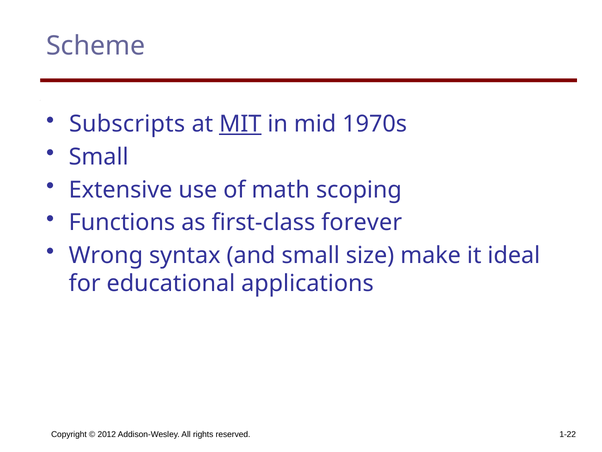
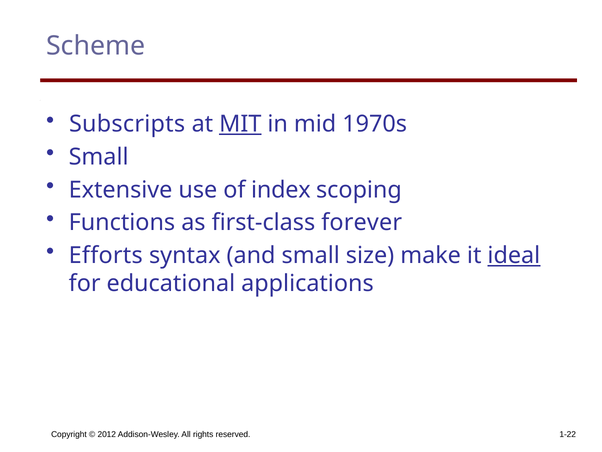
math: math -> index
Wrong: Wrong -> Efforts
ideal underline: none -> present
